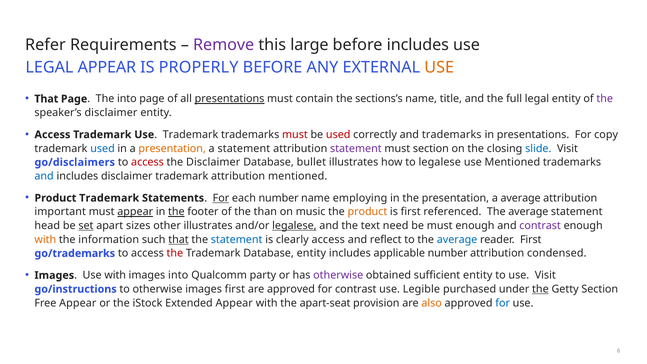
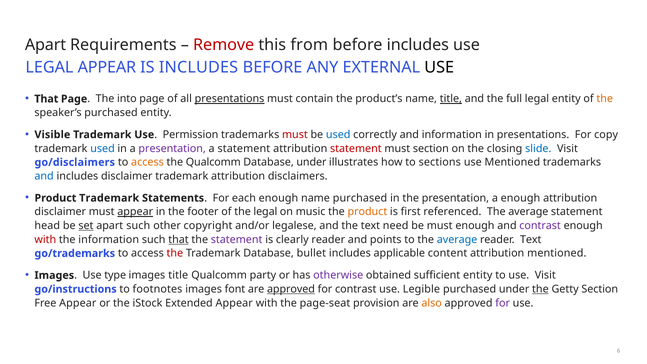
Refer at (45, 45): Refer -> Apart
Remove colour: purple -> red
large: large -> from
IS PROPERLY: PROPERLY -> INCLUDES
USE at (439, 68) colour: orange -> black
sections’s: sections’s -> product’s
title at (451, 99) underline: none -> present
the at (605, 99) colour: purple -> orange
speaker’s disclaimer: disclaimer -> purchased
Access at (52, 135): Access -> Visible
Use Trademark: Trademark -> Permission
used at (338, 135) colour: red -> blue
and trademarks: trademarks -> information
presentation at (172, 148) colour: orange -> purple
statement at (356, 148) colour: purple -> red
access at (147, 162) colour: red -> orange
the Disclaimer: Disclaimer -> Qualcomm
Database bullet: bullet -> under
to legalese: legalese -> sections
attribution mentioned: mentioned -> disclaimers
For at (221, 198) underline: present -> none
each number: number -> enough
name employing: employing -> purchased
a average: average -> enough
important at (60, 212): important -> disclaimer
the at (176, 212) underline: present -> none
the than: than -> legal
apart sizes: sizes -> such
other illustrates: illustrates -> copyright
legalese at (294, 226) underline: present -> none
with at (45, 240) colour: orange -> red
statement at (237, 240) colour: blue -> purple
clearly access: access -> reader
reflect: reflect -> points
reader First: First -> Text
Database entity: entity -> bullet
applicable number: number -> content
attribution condensed: condensed -> mentioned
Use with: with -> type
images into: into -> title
to otherwise: otherwise -> footnotes
images first: first -> font
approved at (291, 289) underline: none -> present
apart-seat: apart-seat -> page-seat
for at (503, 303) colour: blue -> purple
